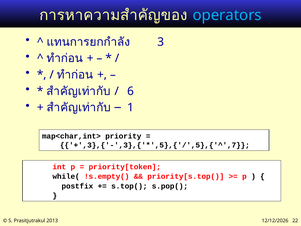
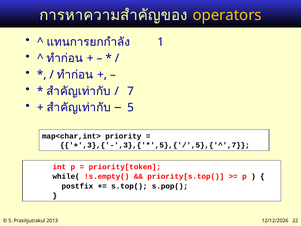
operators colour: light blue -> yellow
3: 3 -> 1
6: 6 -> 7
1: 1 -> 5
